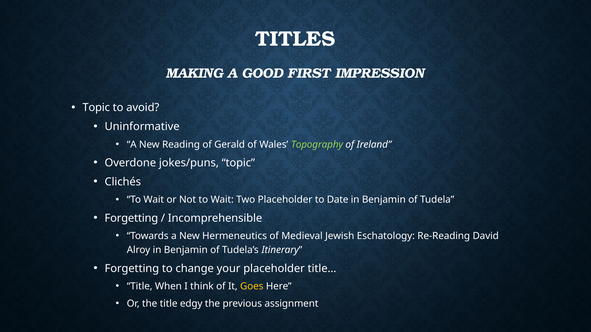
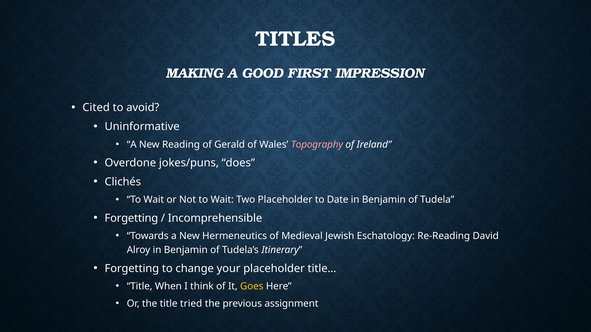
Topic at (96, 108): Topic -> Cited
Topography colour: light green -> pink
jokes/puns topic: topic -> does
edgy: edgy -> tried
